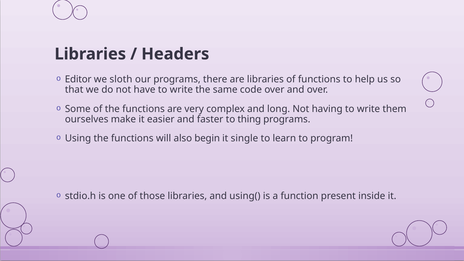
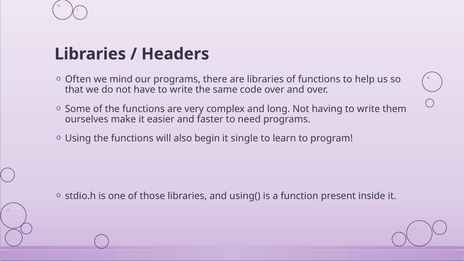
Editor: Editor -> Often
sloth: sloth -> mind
thing: thing -> need
